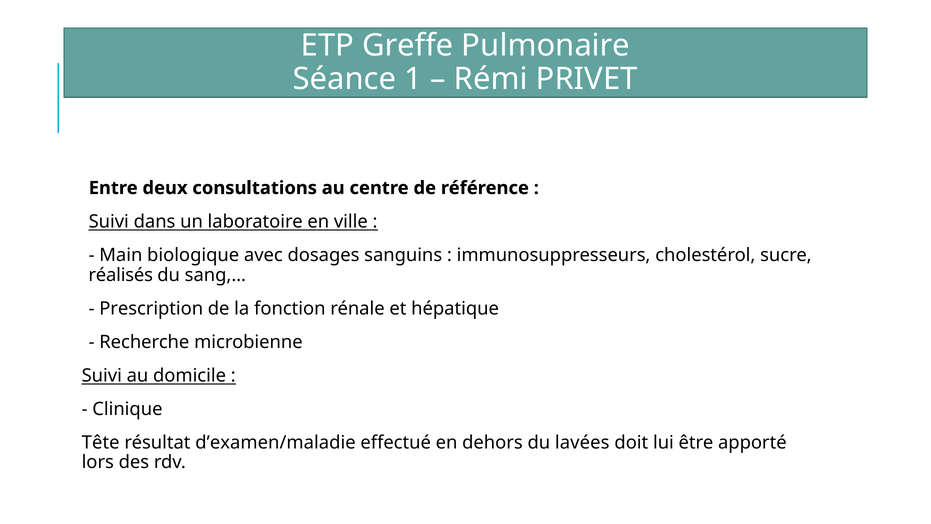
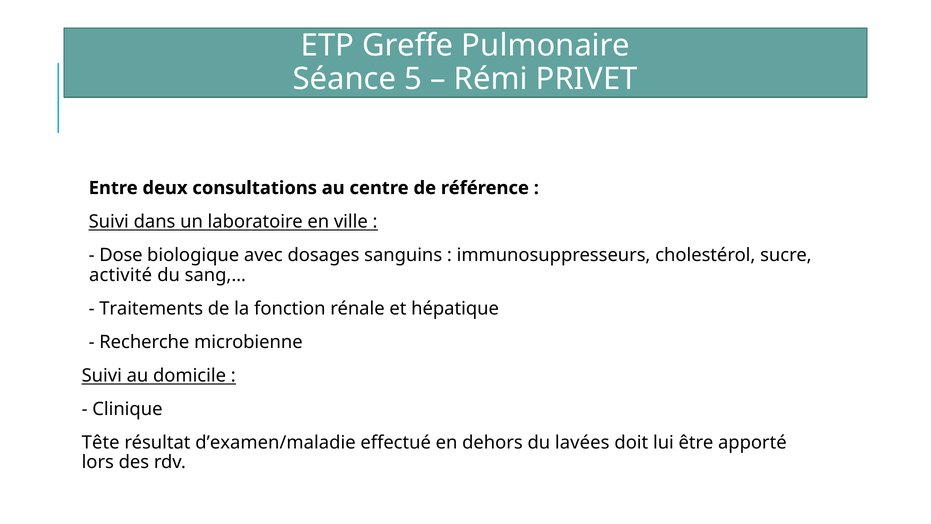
1: 1 -> 5
Main: Main -> Dose
réalisés: réalisés -> activité
Prescription: Prescription -> Traitements
